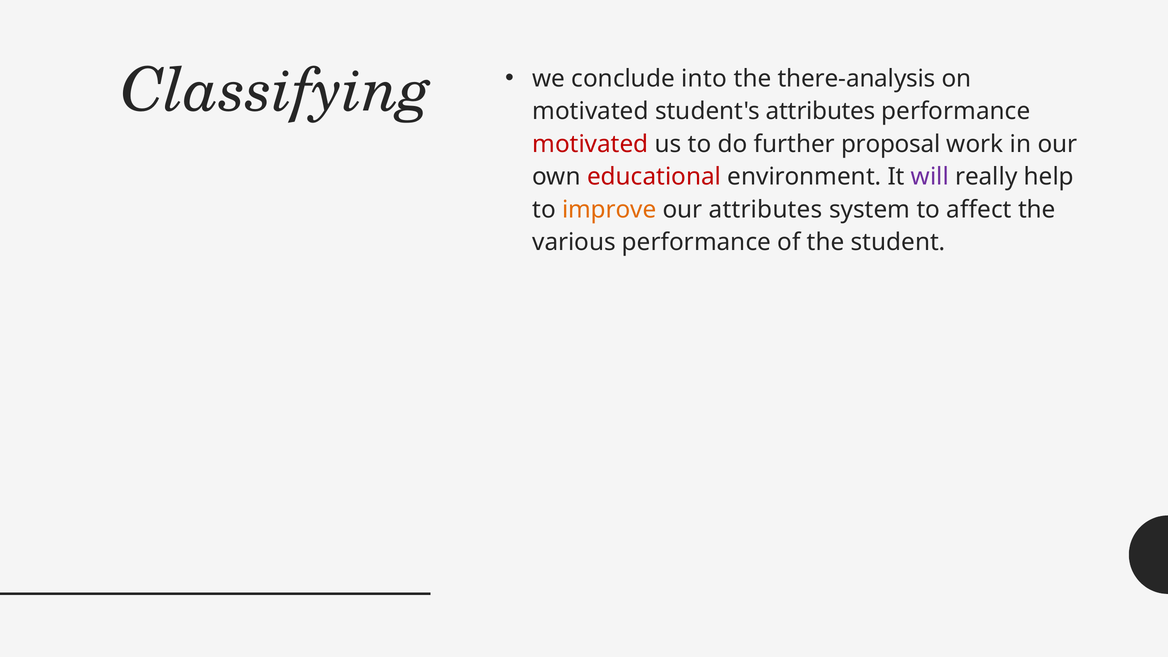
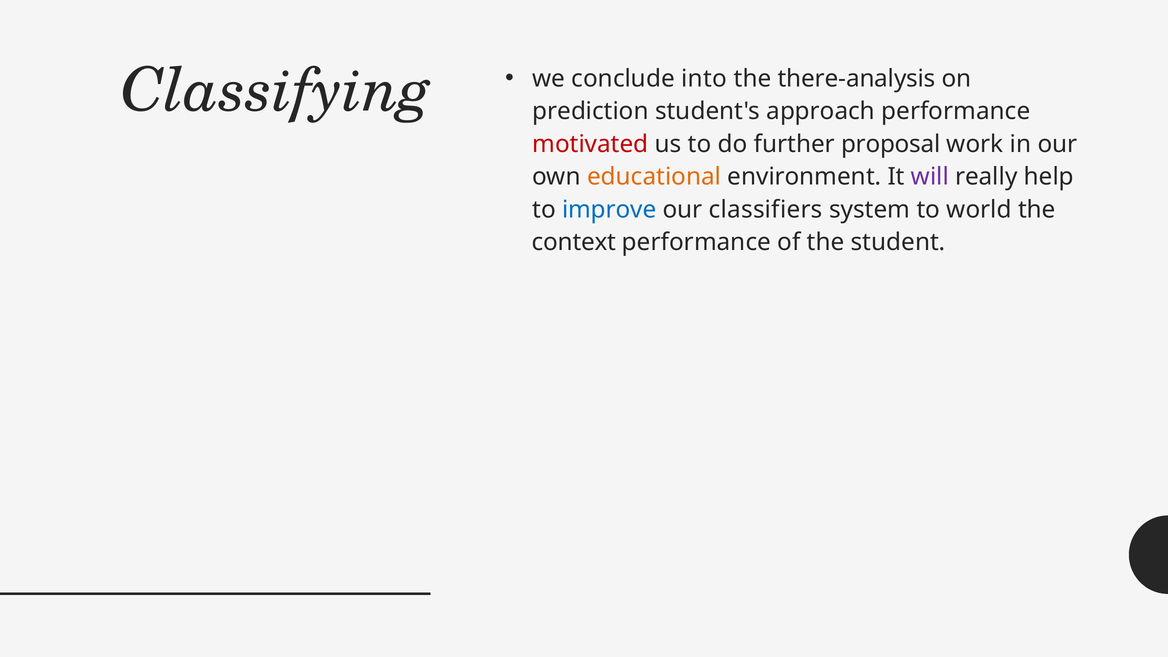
motivated at (590, 111): motivated -> prediction
student's attributes: attributes -> approach
educational colour: red -> orange
improve colour: orange -> blue
our attributes: attributes -> classifiers
affect: affect -> world
various: various -> context
